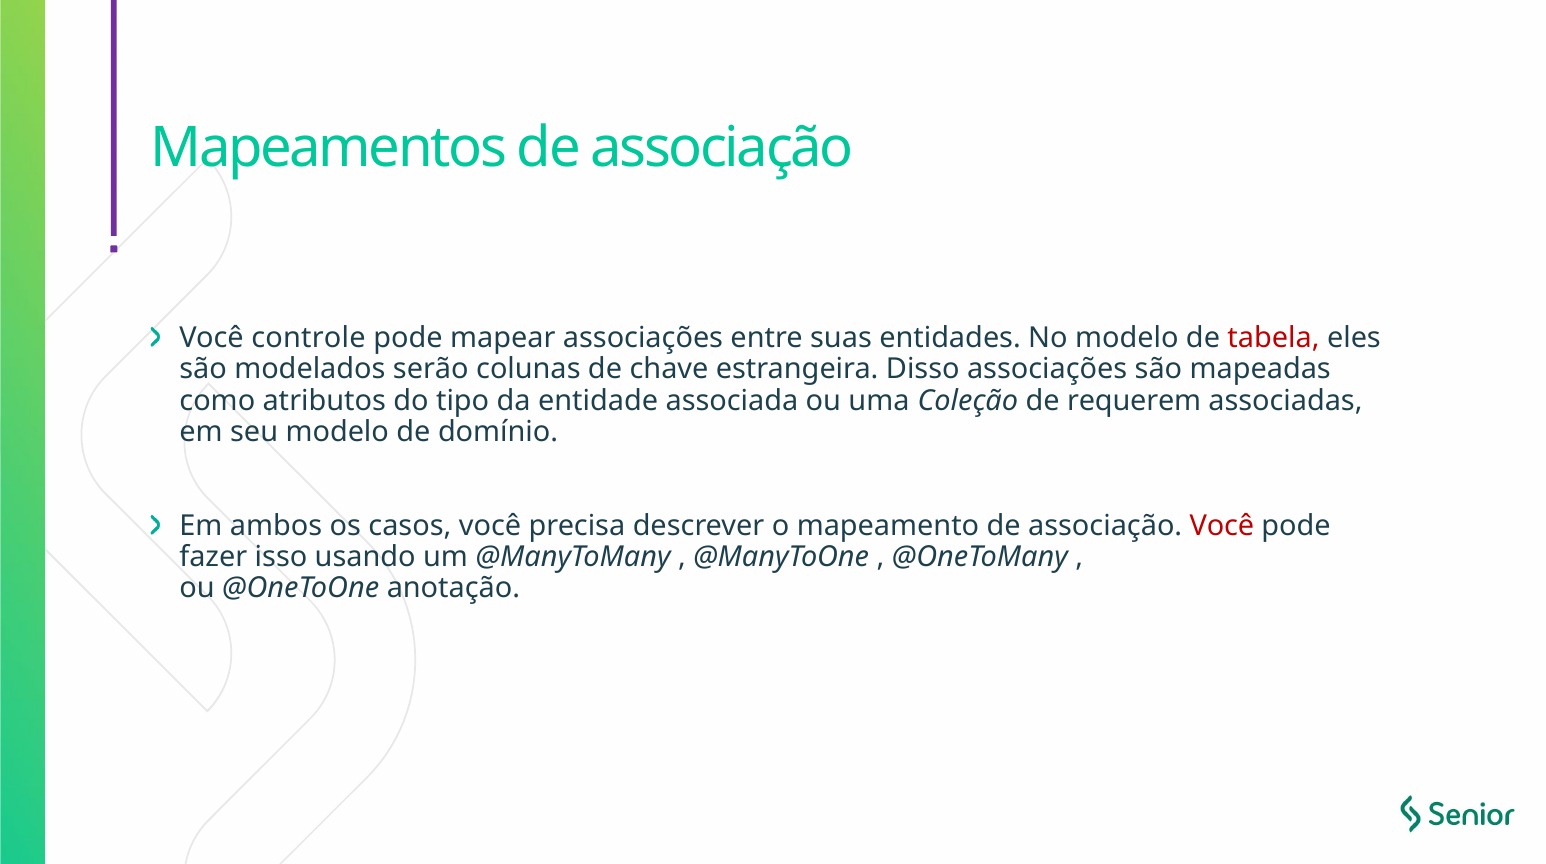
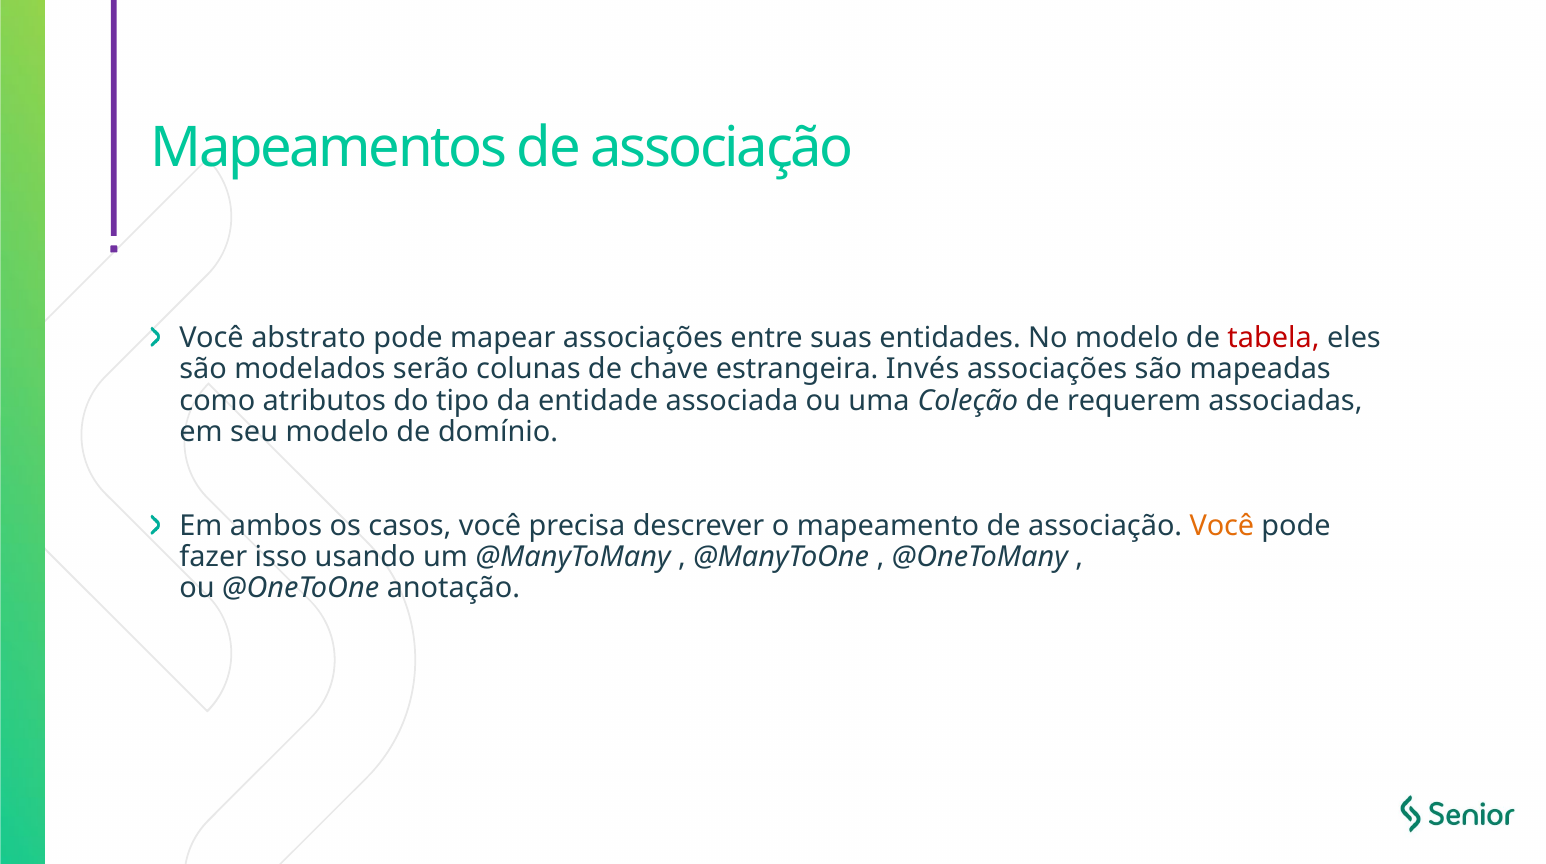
controle: controle -> abstrato
Disso: Disso -> Invés
Você at (1222, 526) colour: red -> orange
